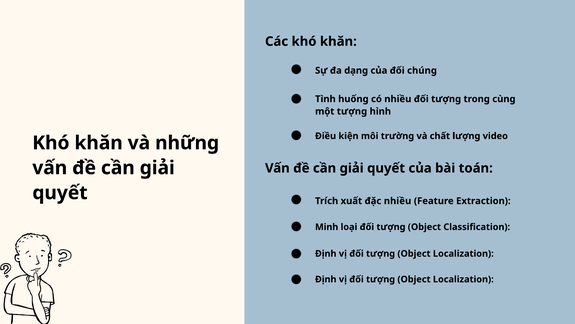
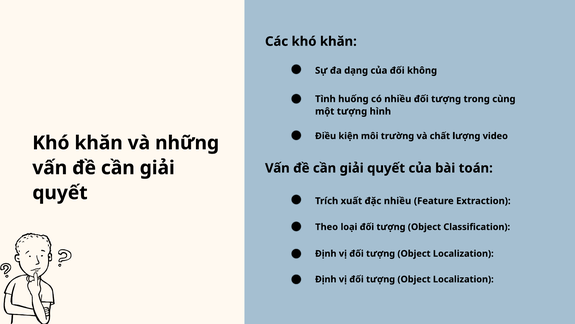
chúng: chúng -> không
Minh: Minh -> Theo
